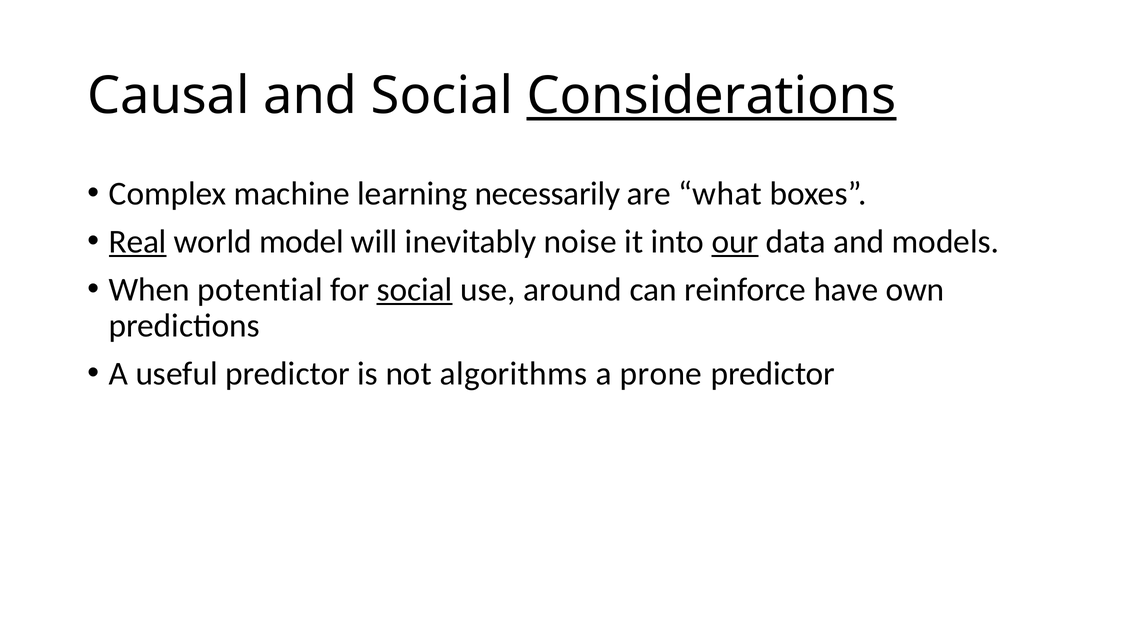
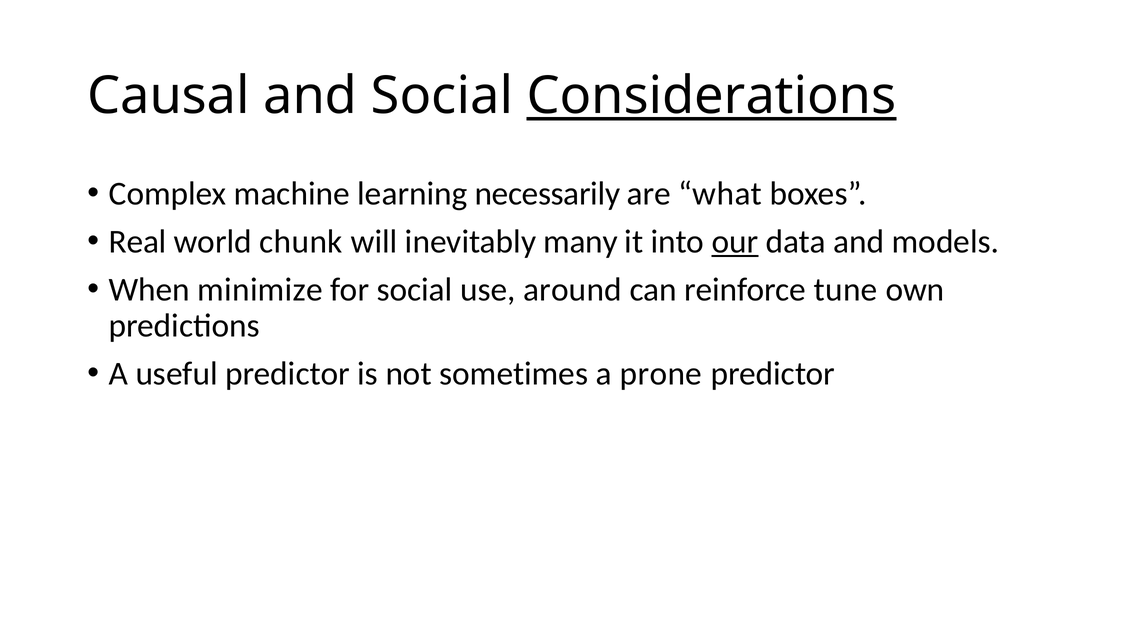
Real underline: present -> none
model: model -> chunk
noise: noise -> many
potential: potential -> minimize
social at (415, 290) underline: present -> none
have: have -> tune
algorithms: algorithms -> sometimes
